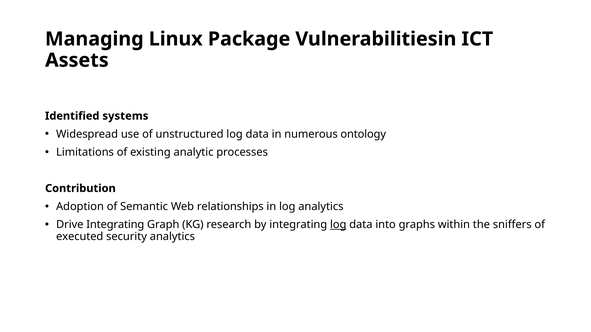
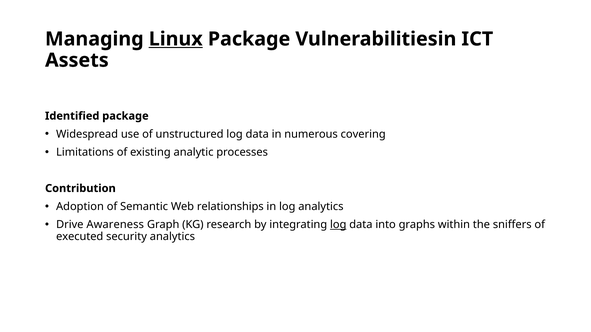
Linux underline: none -> present
Identified systems: systems -> package
ontology: ontology -> covering
Drive Integrating: Integrating -> Awareness
